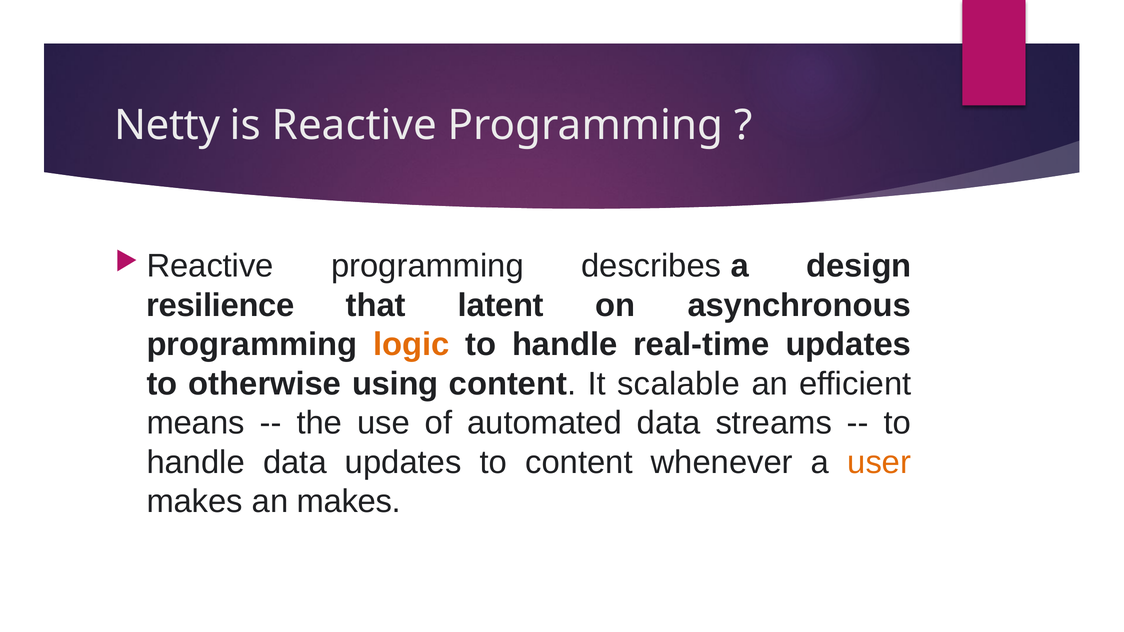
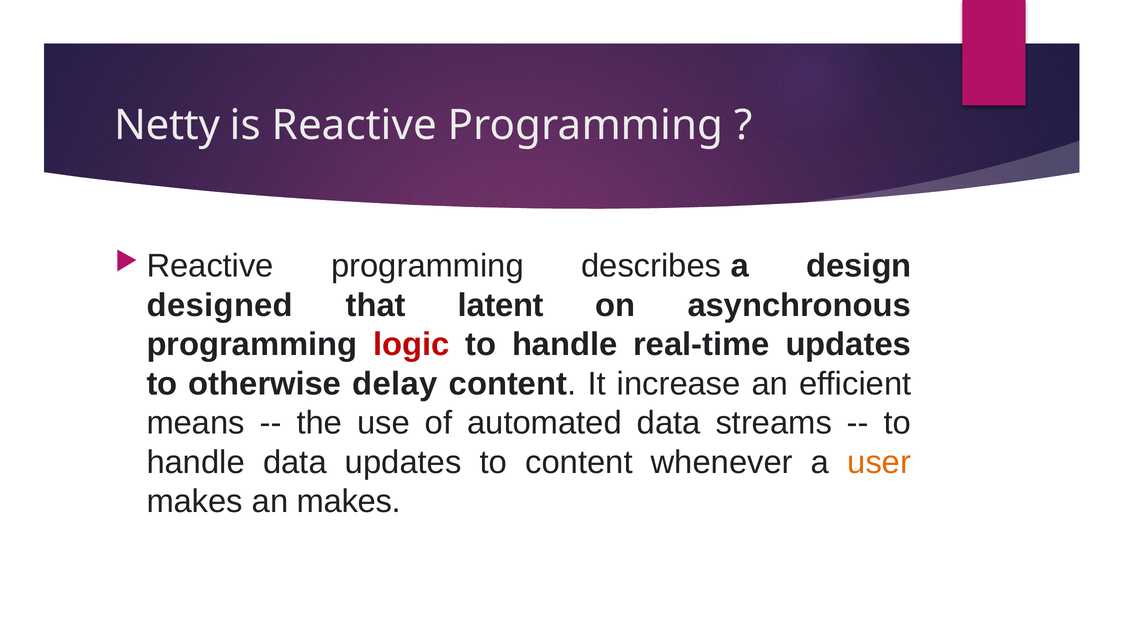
resilience: resilience -> designed
logic colour: orange -> red
using: using -> delay
scalable: scalable -> increase
